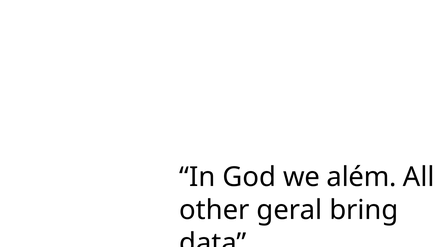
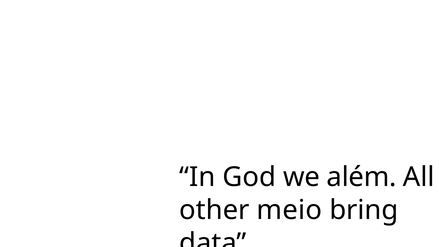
geral: geral -> meio
